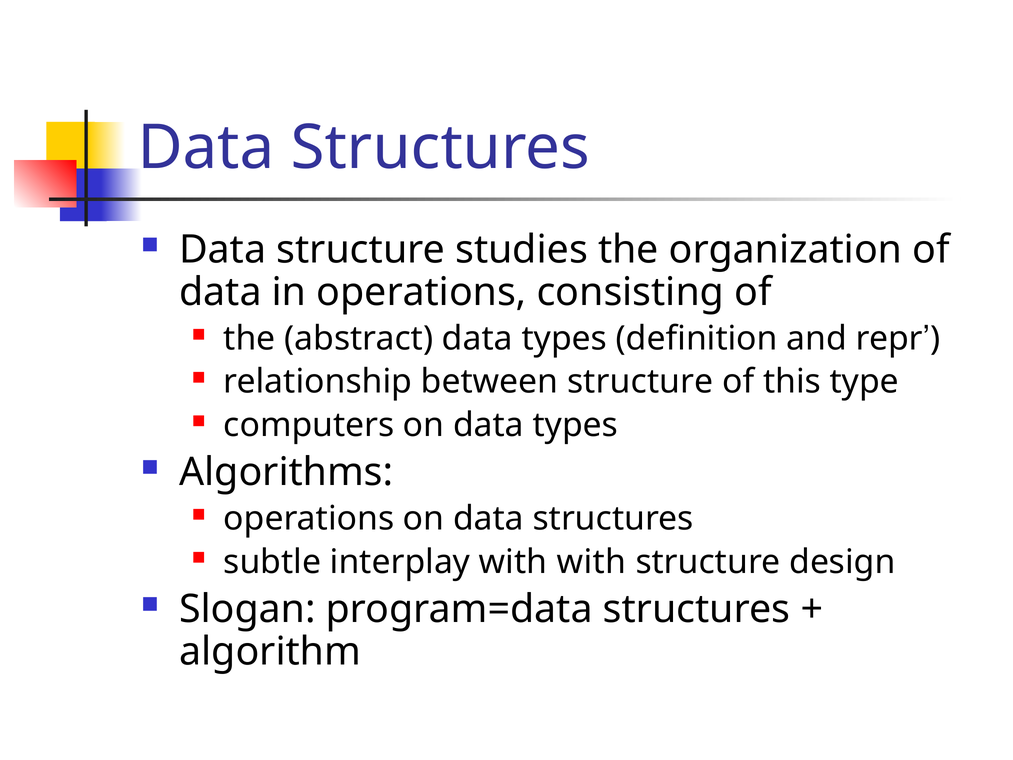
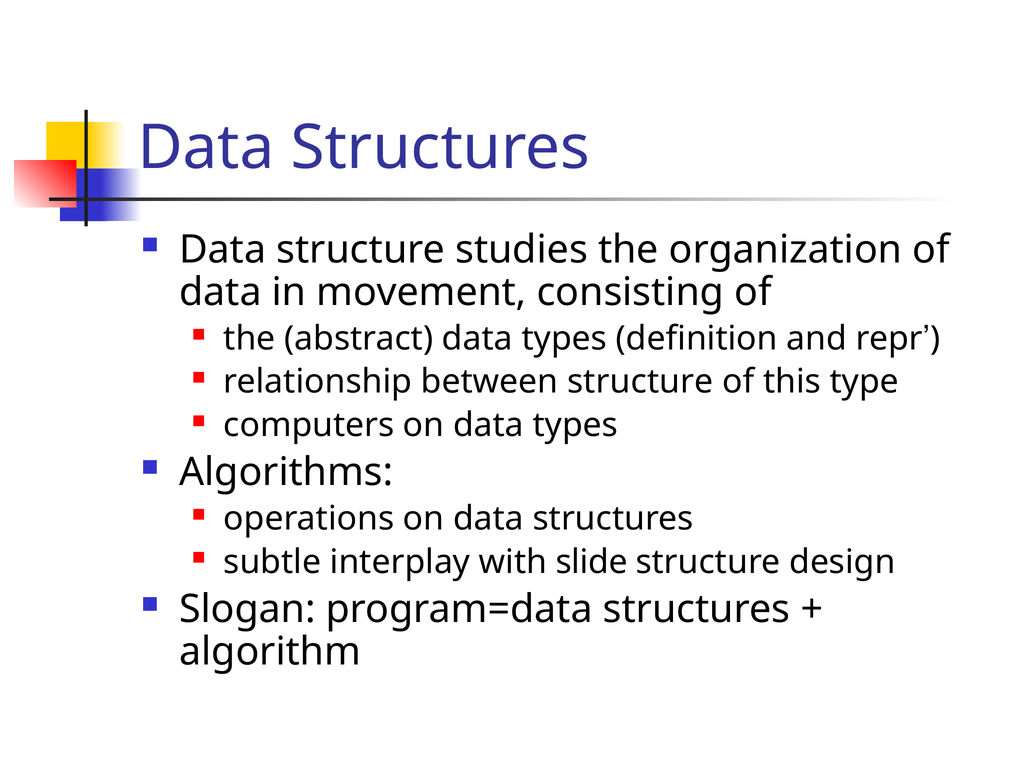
in operations: operations -> movement
with with: with -> slide
